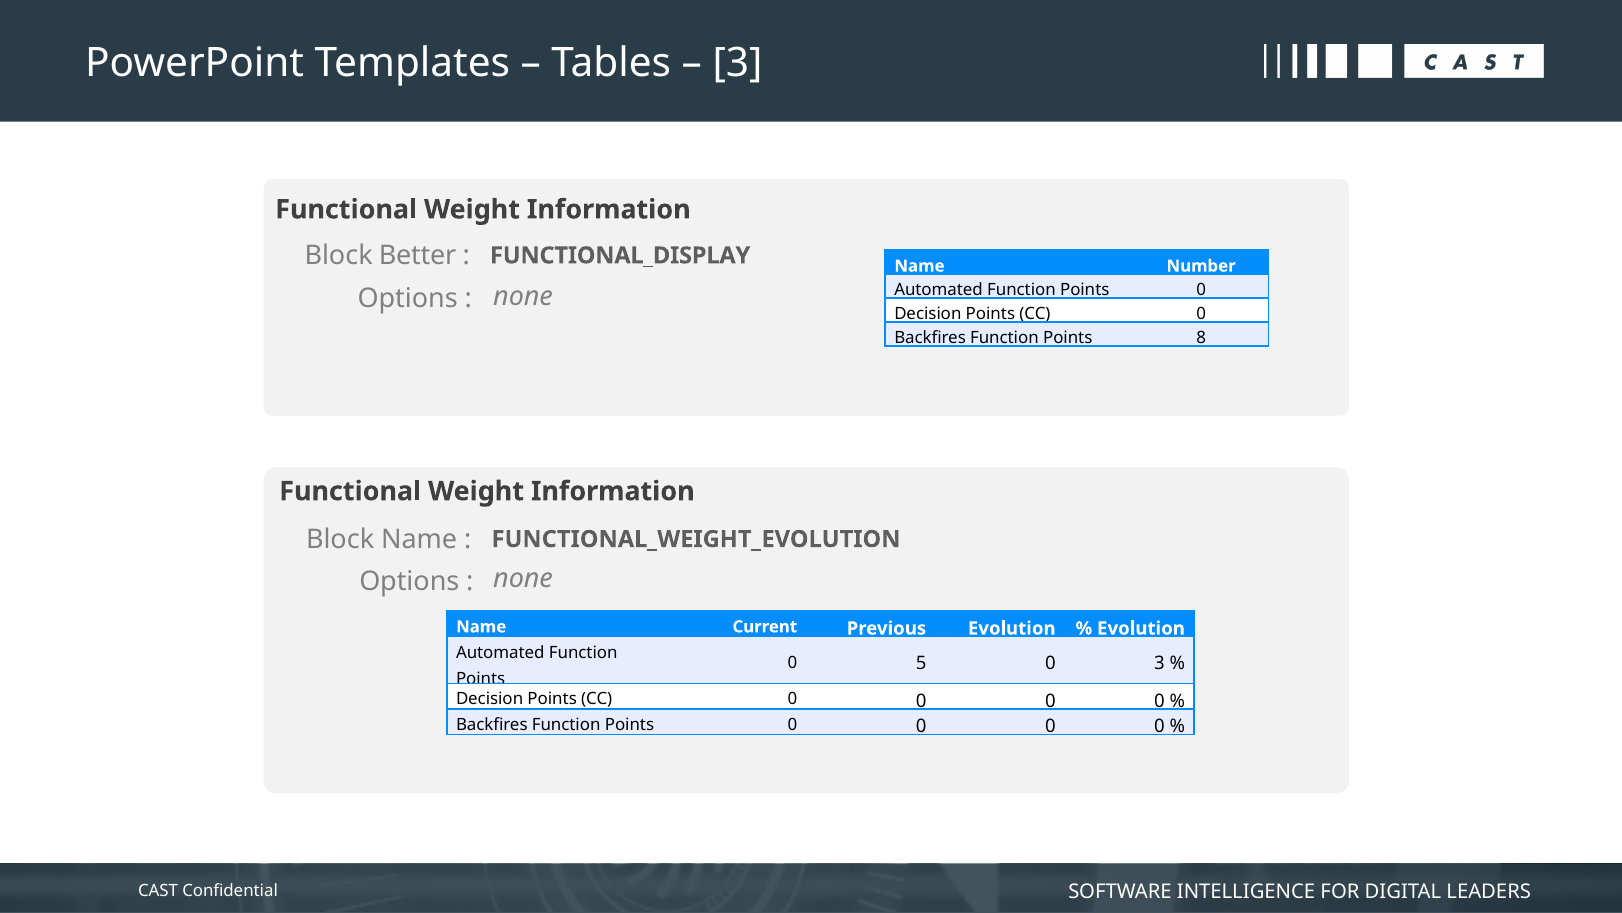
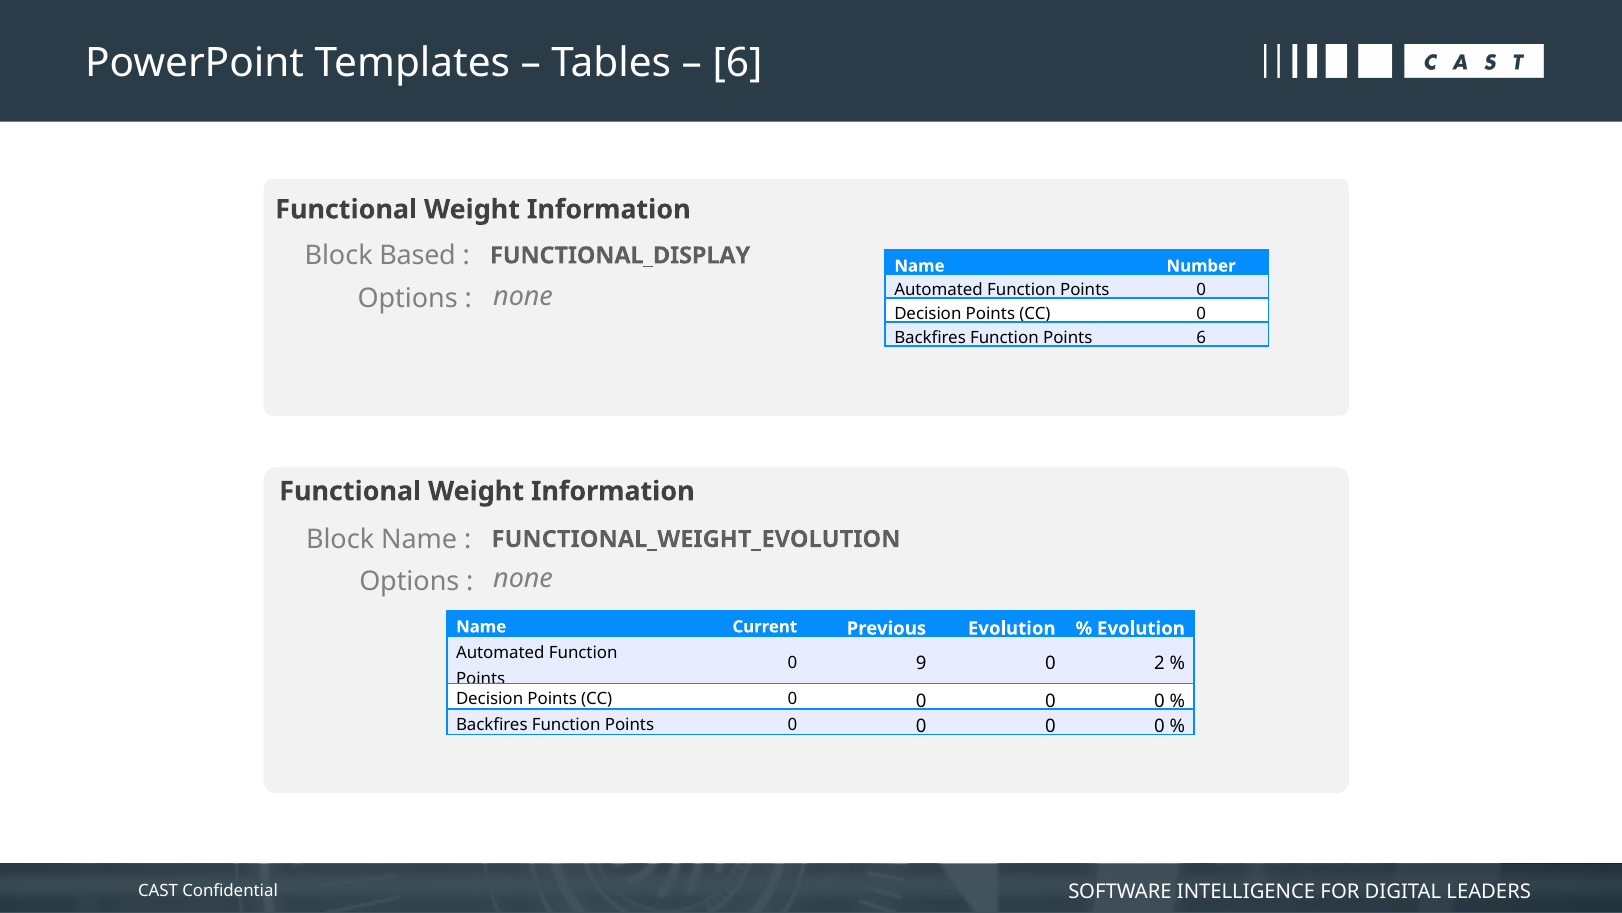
3 at (737, 63): 3 -> 6
Better: Better -> Based
Points 8: 8 -> 6
5: 5 -> 9
0 3: 3 -> 2
